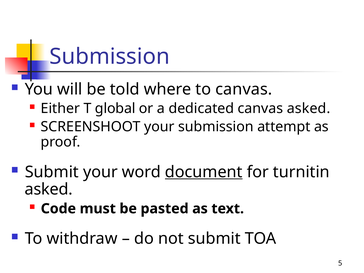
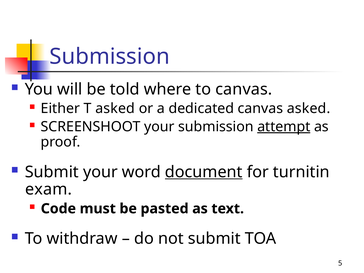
T global: global -> asked
attempt underline: none -> present
asked at (49, 189): asked -> exam
